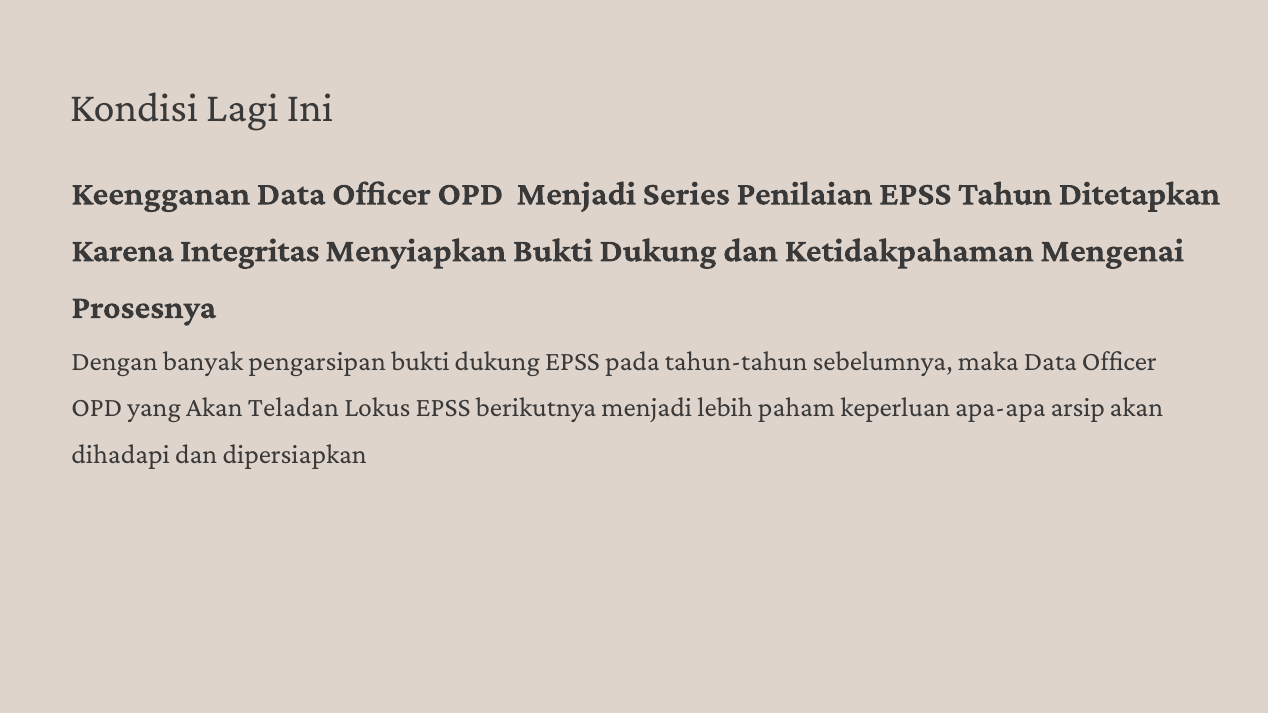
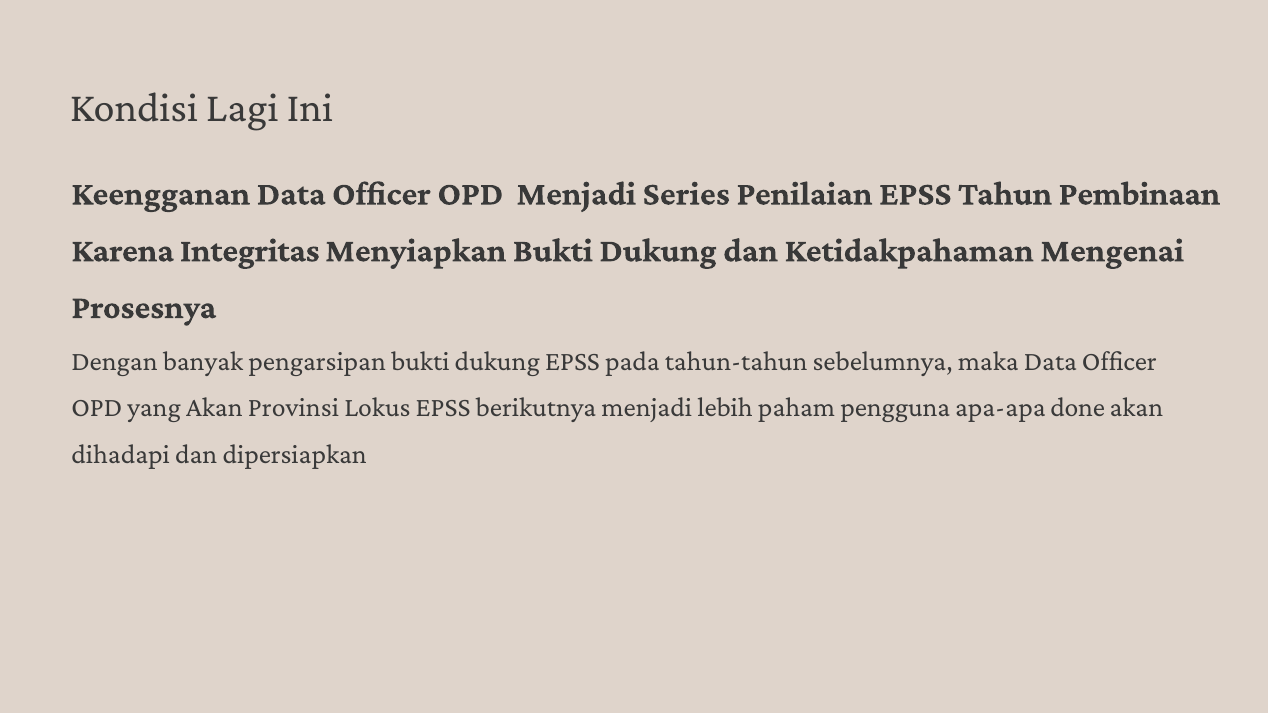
Ditetapkan: Ditetapkan -> Pembinaan
Teladan: Teladan -> Provinsi
keperluan: keperluan -> pengguna
arsip: arsip -> done
